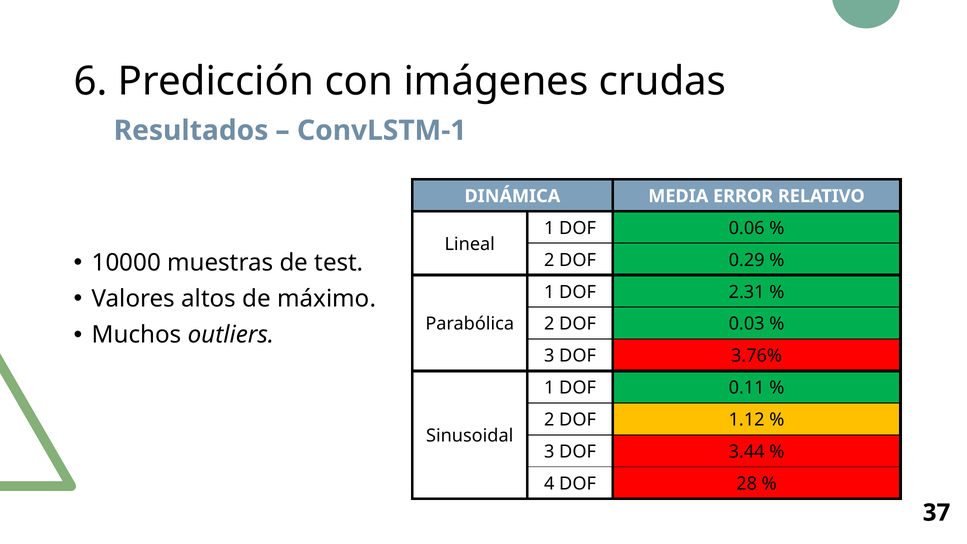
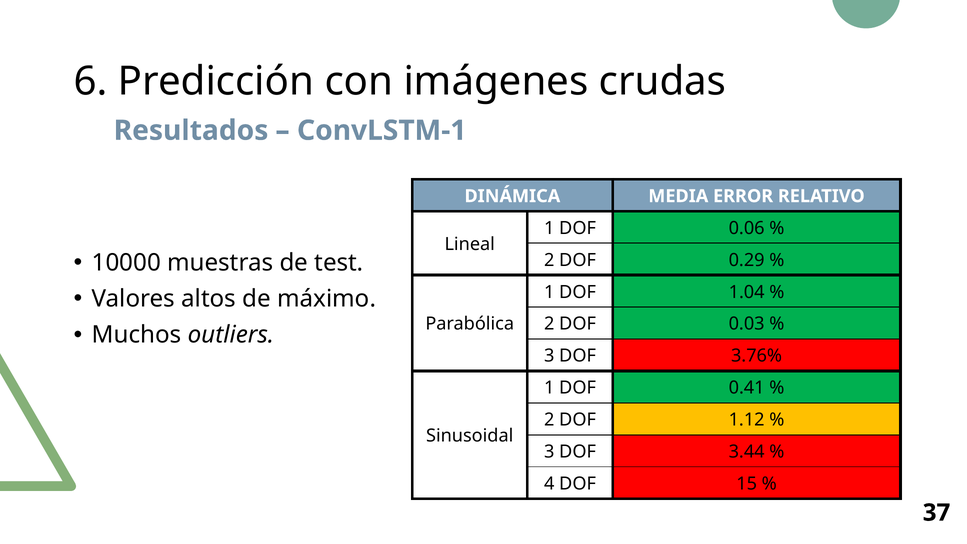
2.31: 2.31 -> 1.04
0.11: 0.11 -> 0.41
28: 28 -> 15
